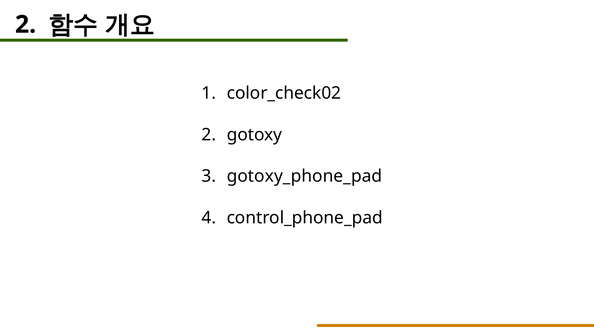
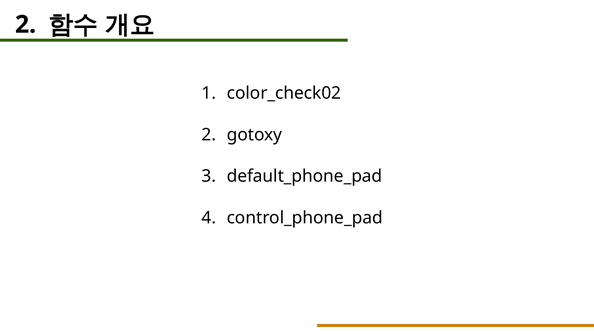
gotoxy_phone_pad: gotoxy_phone_pad -> default_phone_pad
